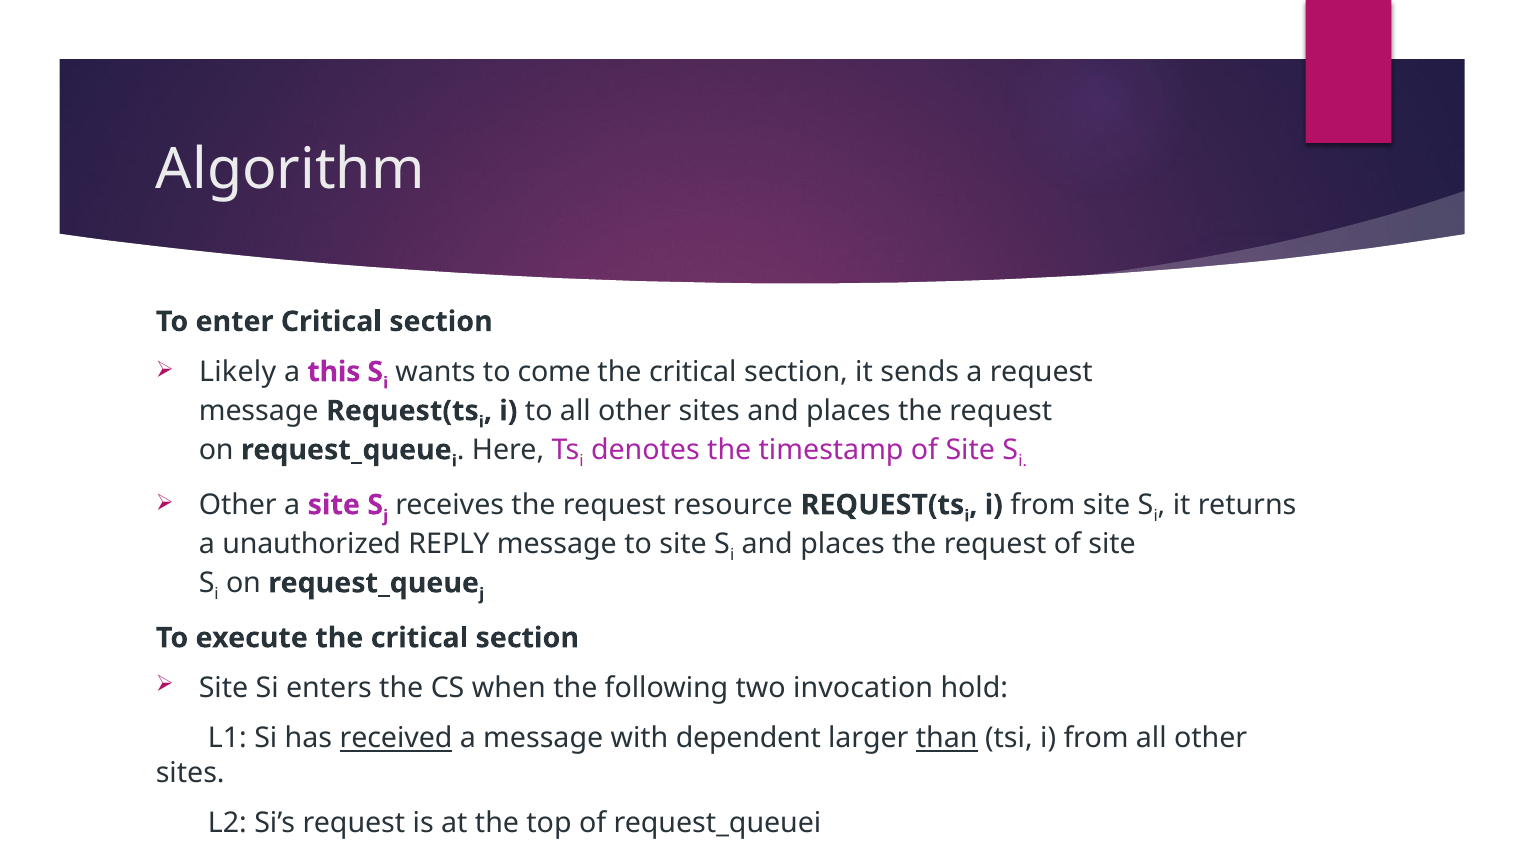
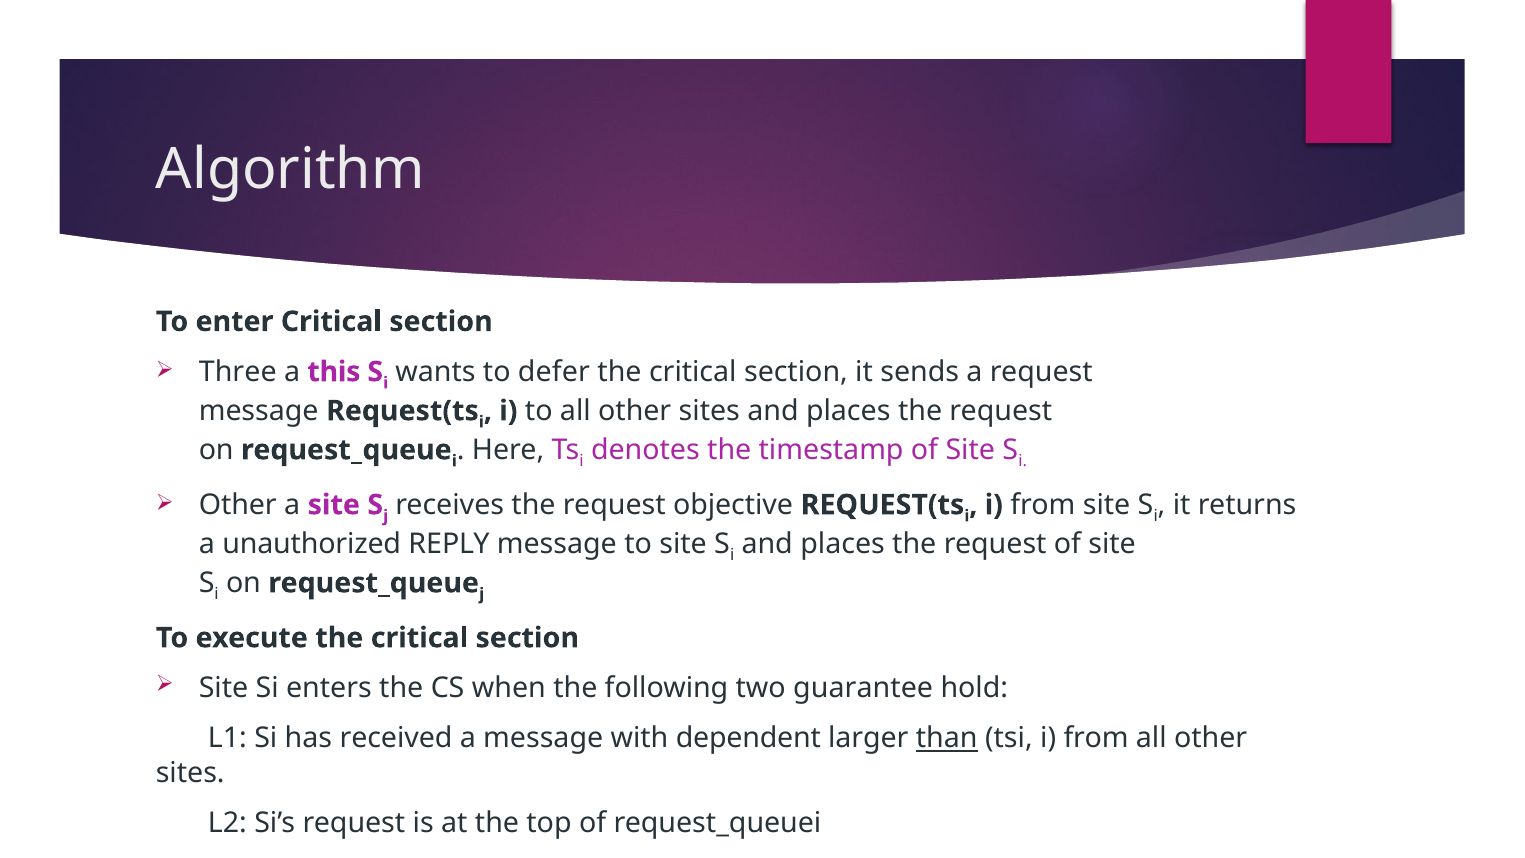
Likely: Likely -> Three
come: come -> defer
resource: resource -> objective
invocation: invocation -> guarantee
received underline: present -> none
